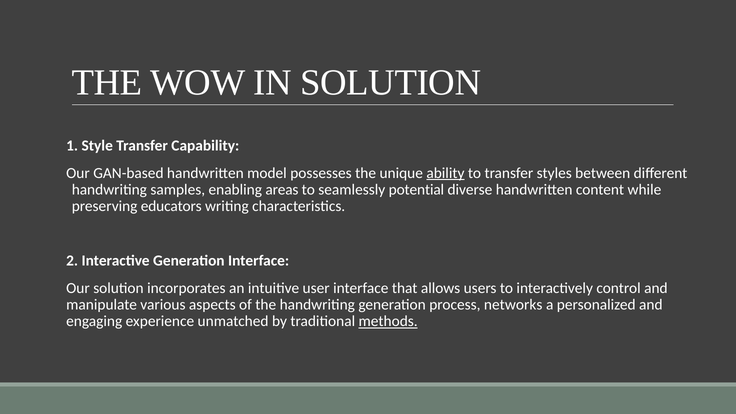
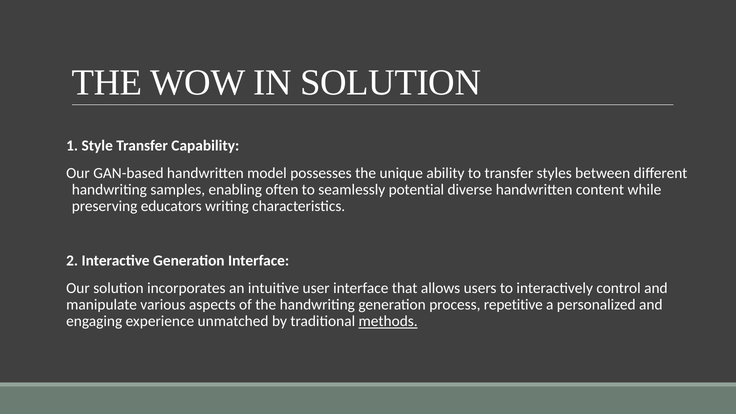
ability underline: present -> none
areas: areas -> often
networks: networks -> repetitive
